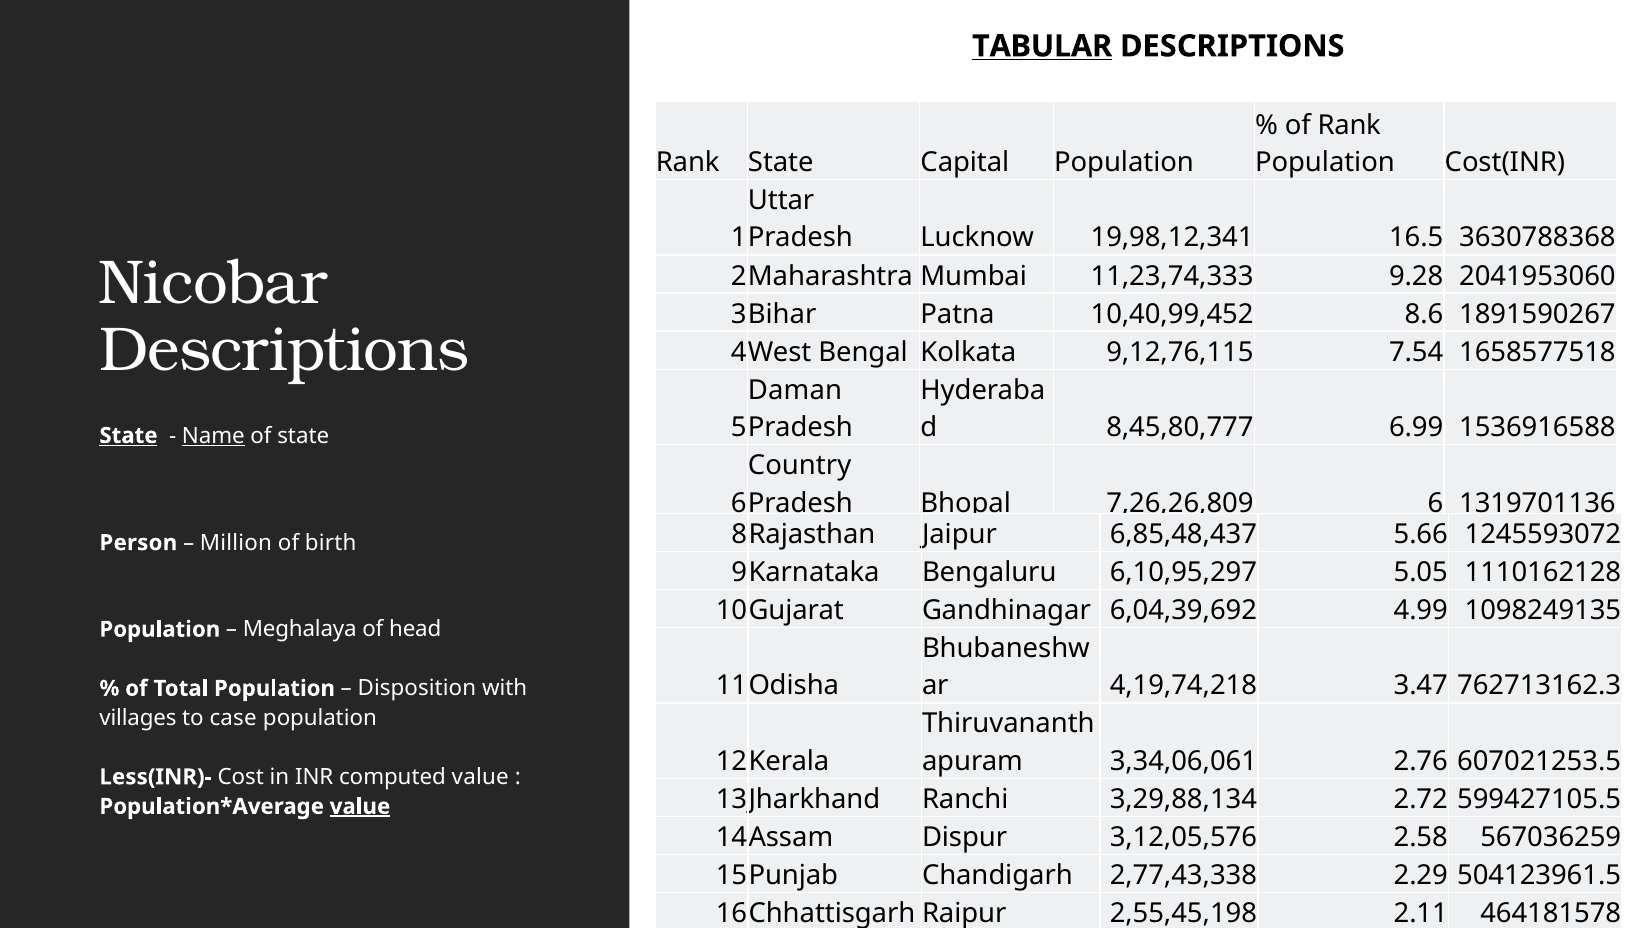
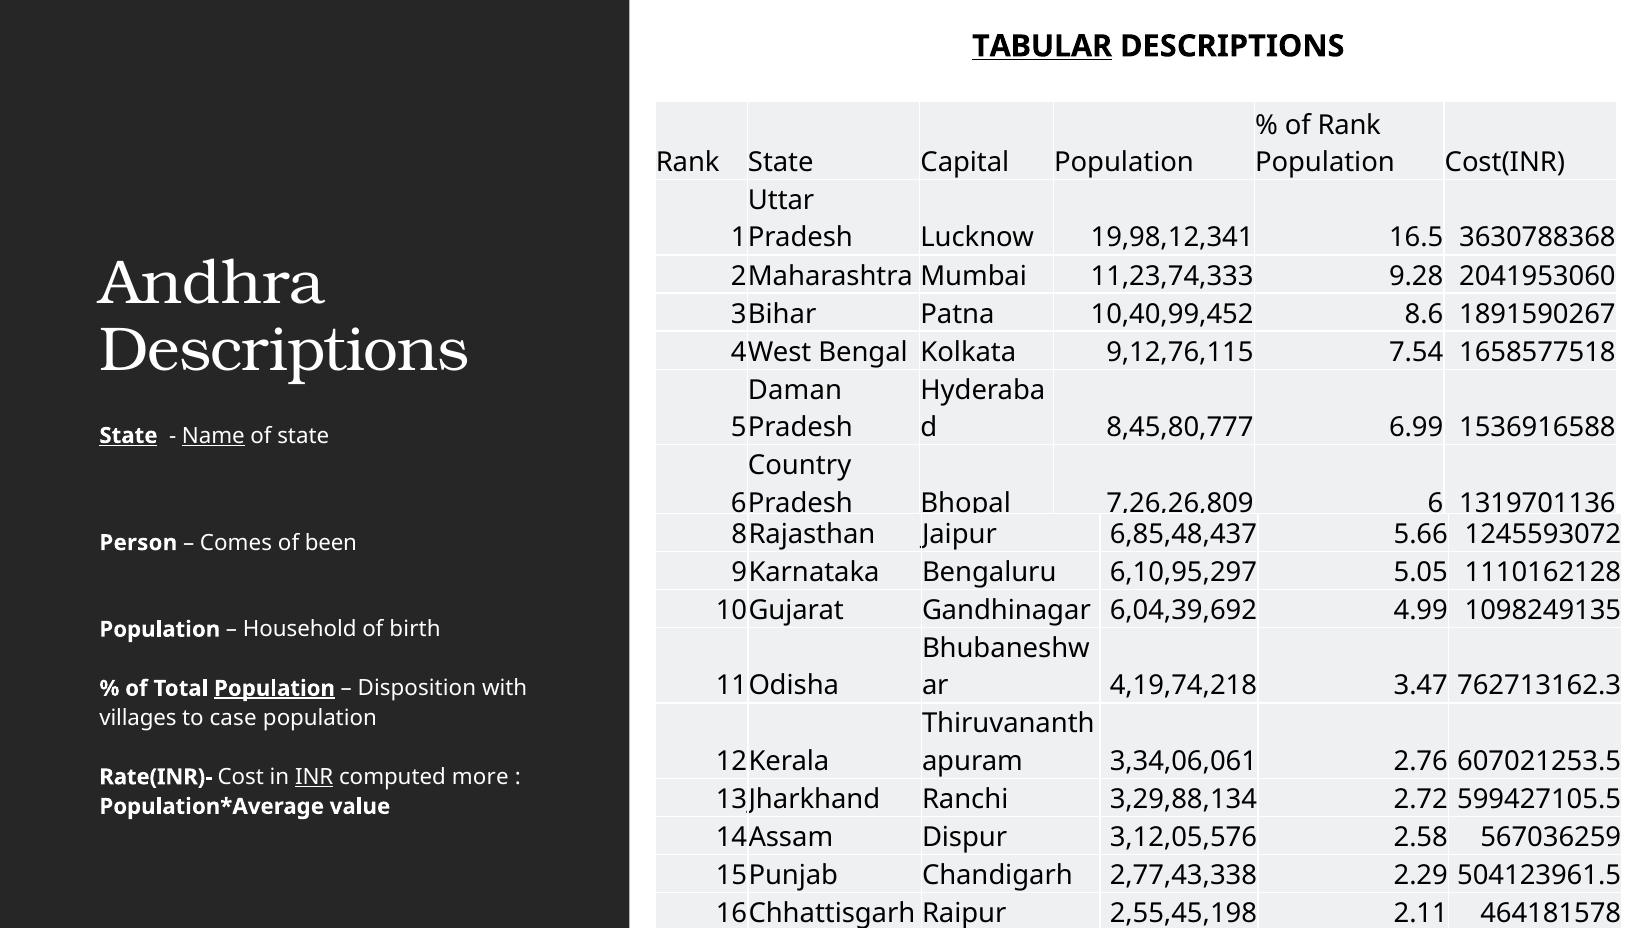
Nicobar: Nicobar -> Andhra
Million: Million -> Comes
birth: birth -> been
Meghalaya: Meghalaya -> Household
head: head -> birth
Population at (275, 688) underline: none -> present
Less(INR)-: Less(INR)- -> Rate(INR)-
INR underline: none -> present
computed value: value -> more
value at (360, 806) underline: present -> none
